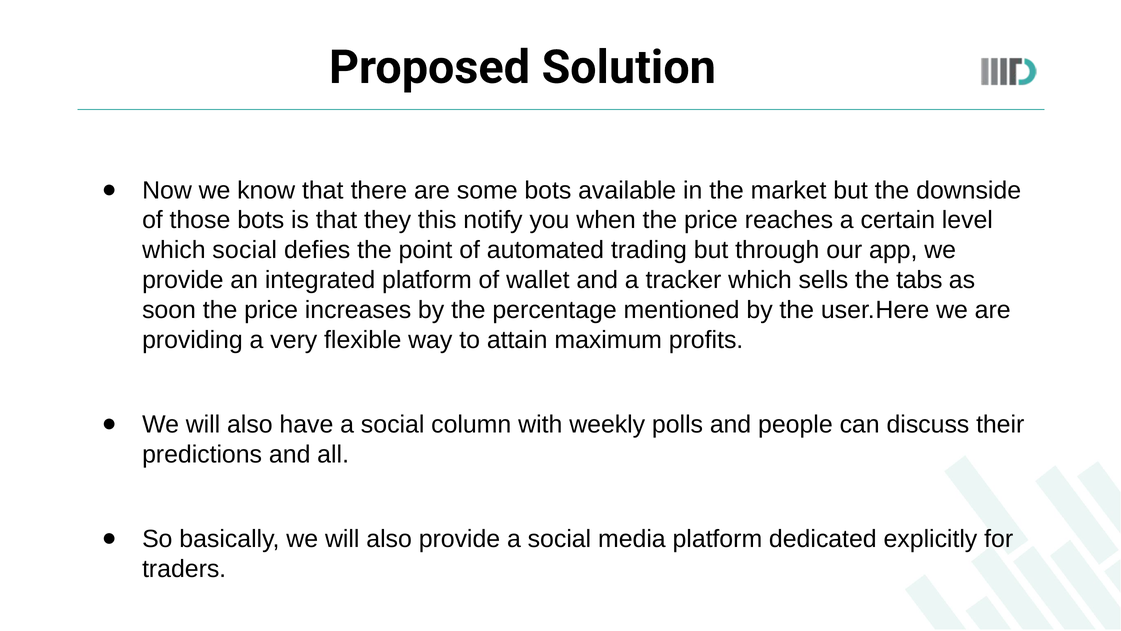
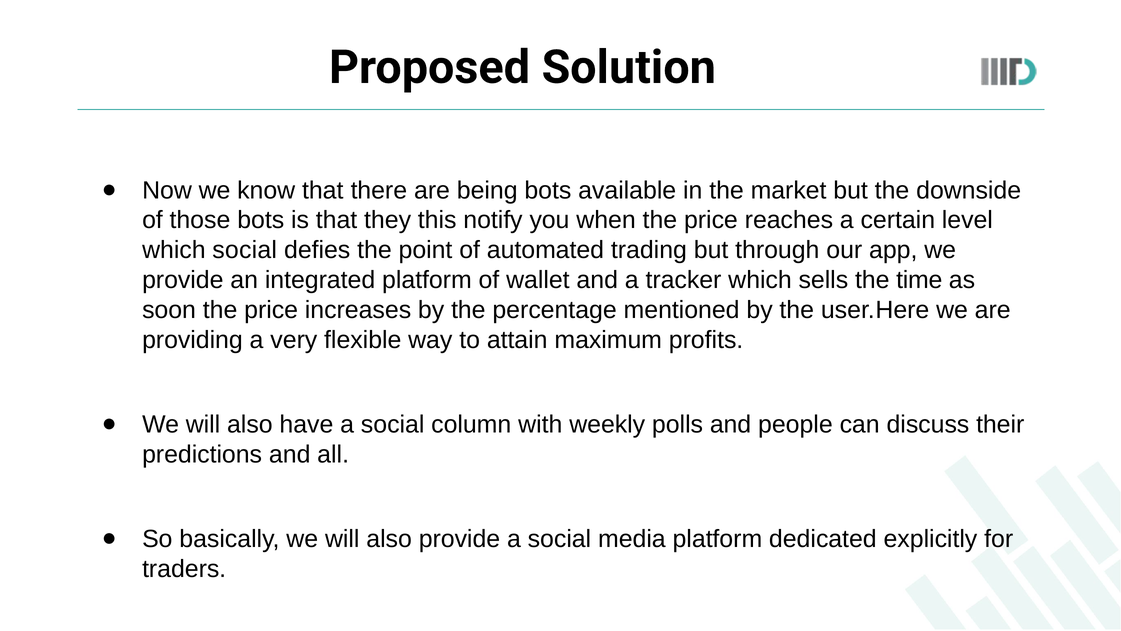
some: some -> being
tabs: tabs -> time
